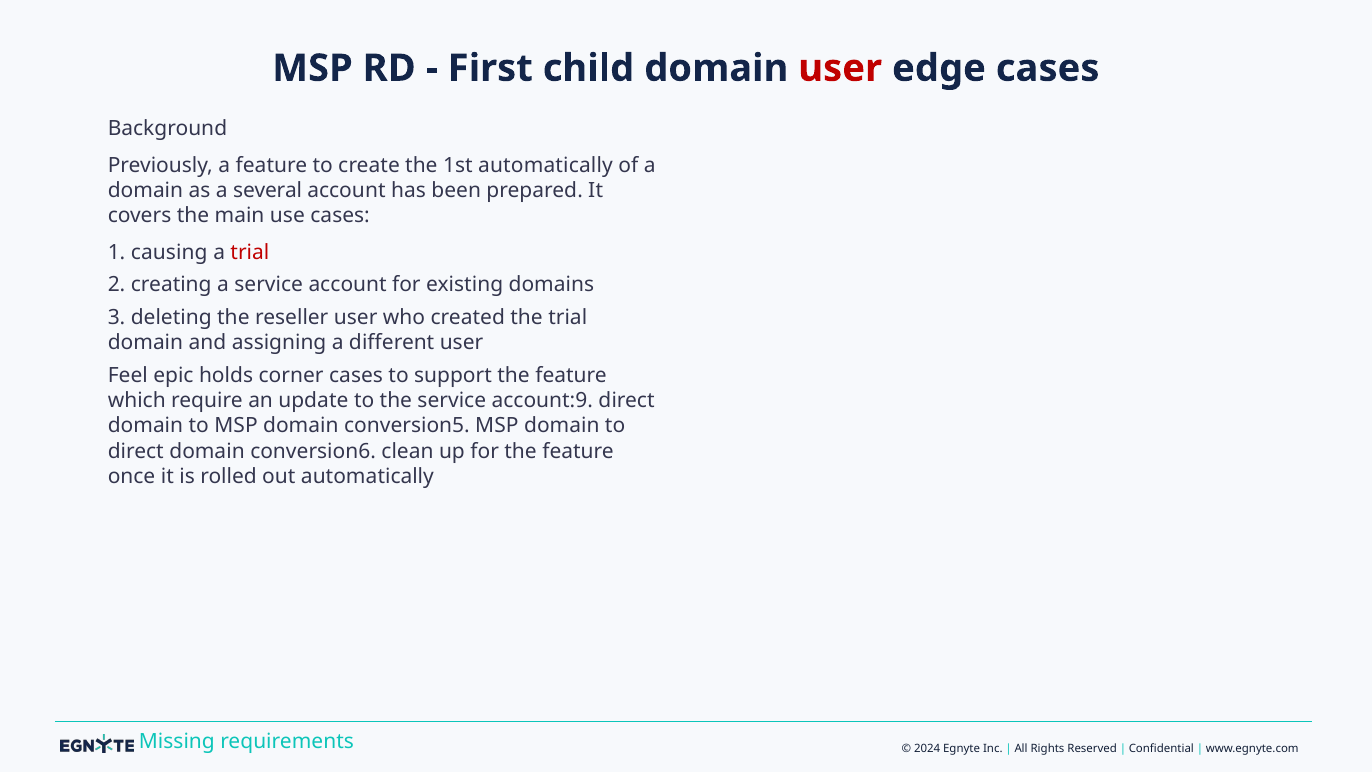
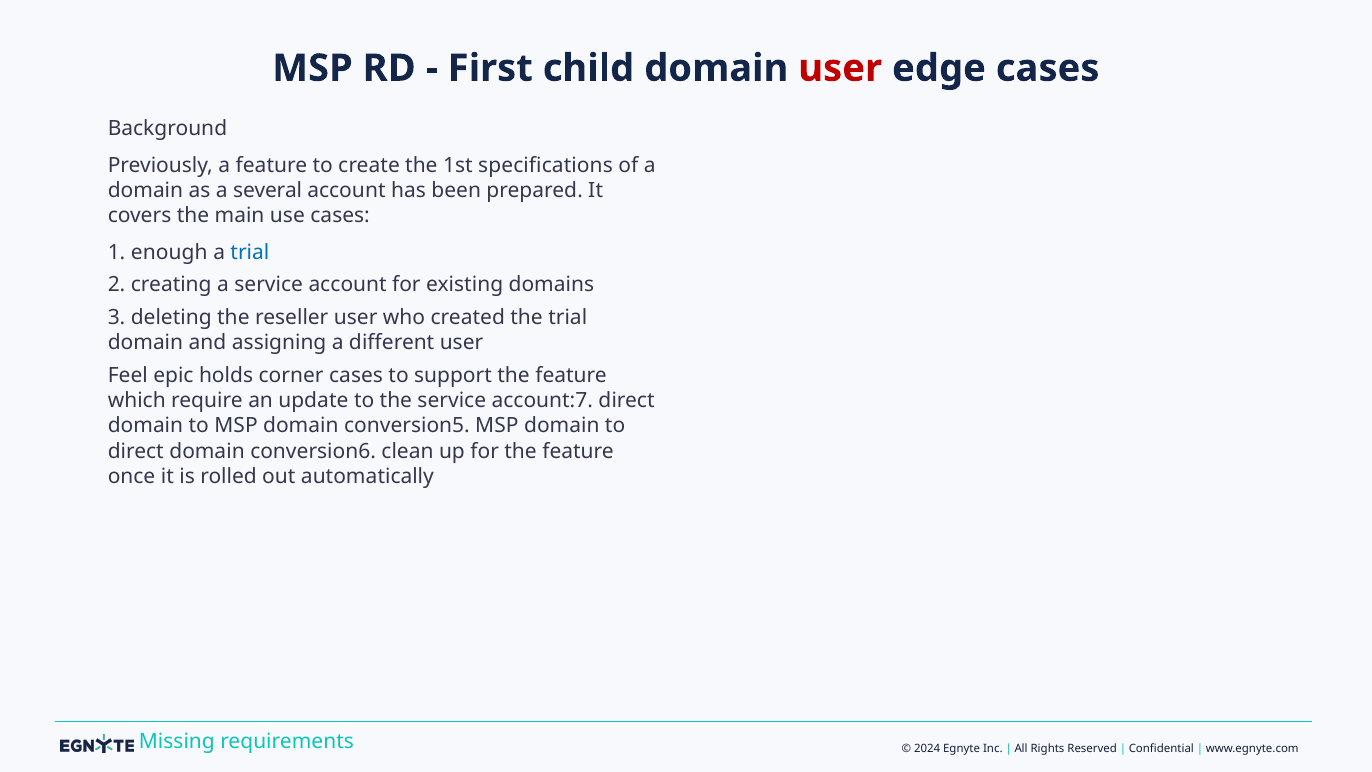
1st automatically: automatically -> specifications
causing: causing -> enough
trial at (250, 252) colour: red -> blue
account:9: account:9 -> account:7
